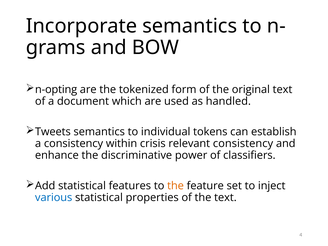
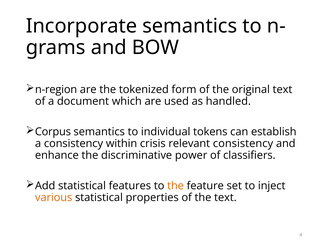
n-opting: n-opting -> n-region
Tweets: Tweets -> Corpus
various colour: blue -> orange
